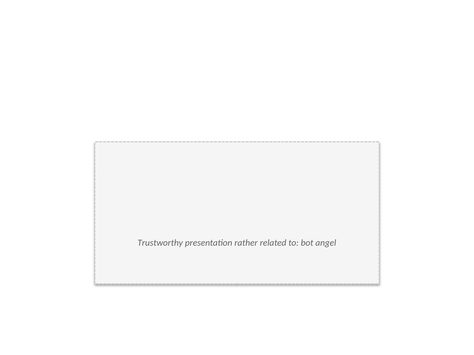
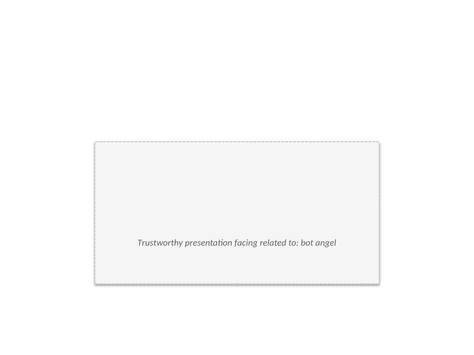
rather: rather -> facing
